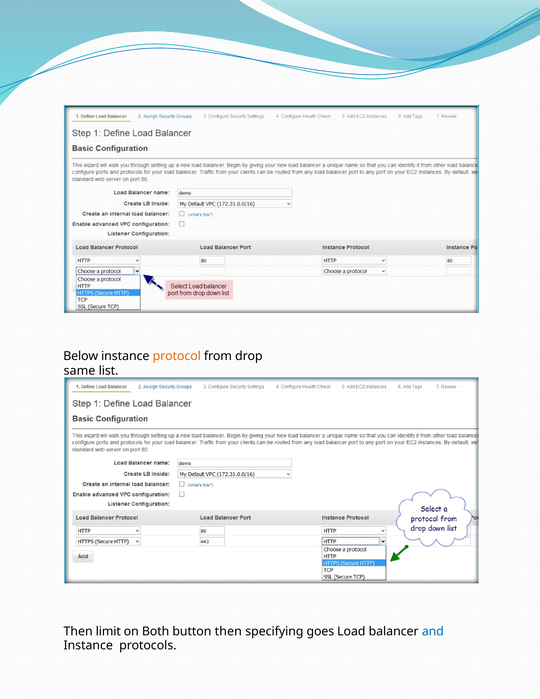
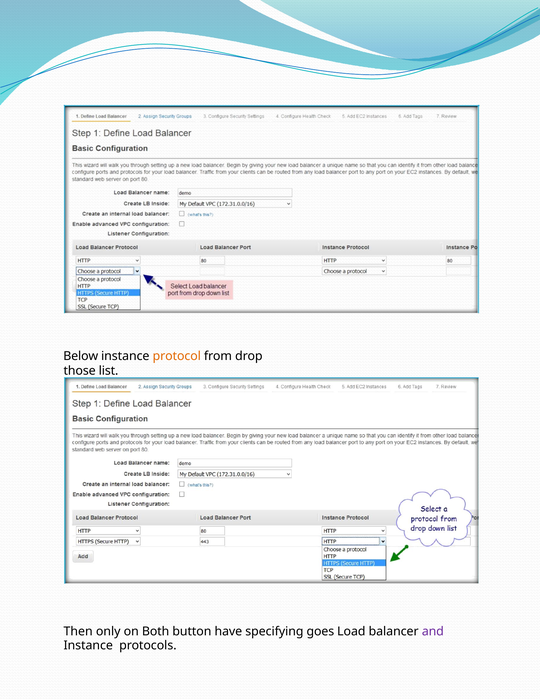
same: same -> those
limit: limit -> only
button then: then -> have
and colour: blue -> purple
